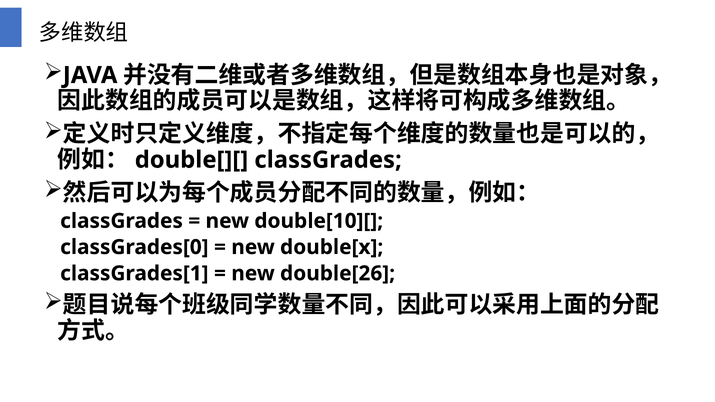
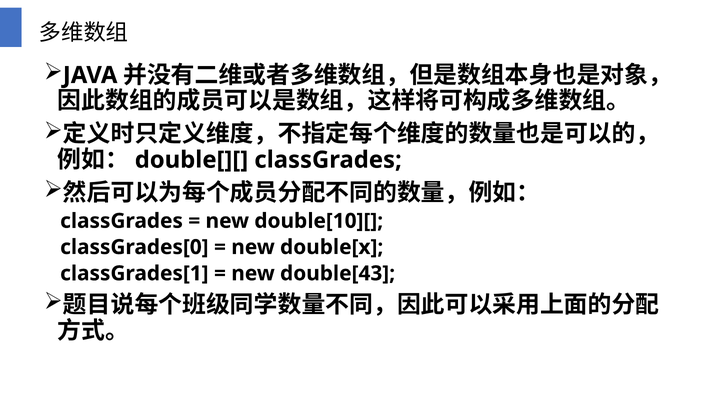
double[26: double[26 -> double[43
